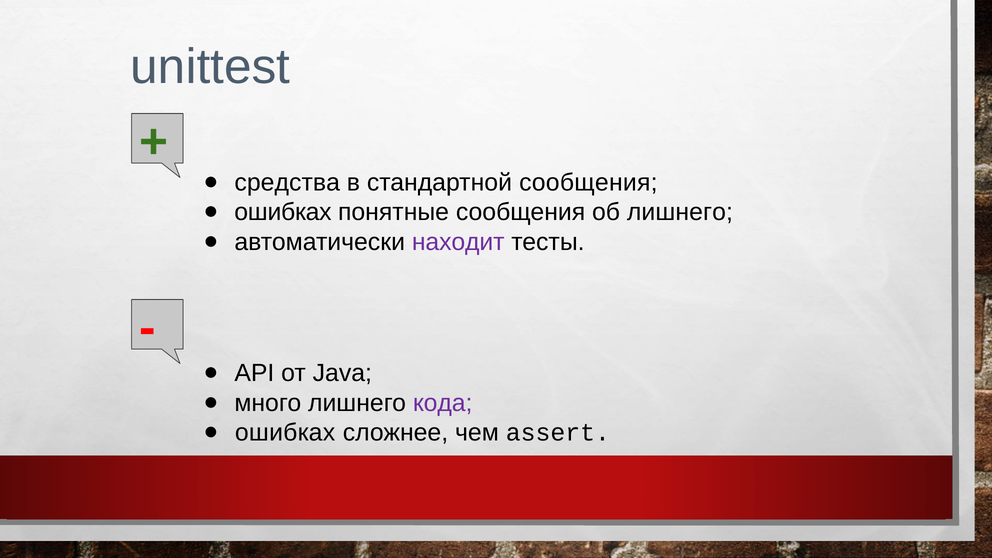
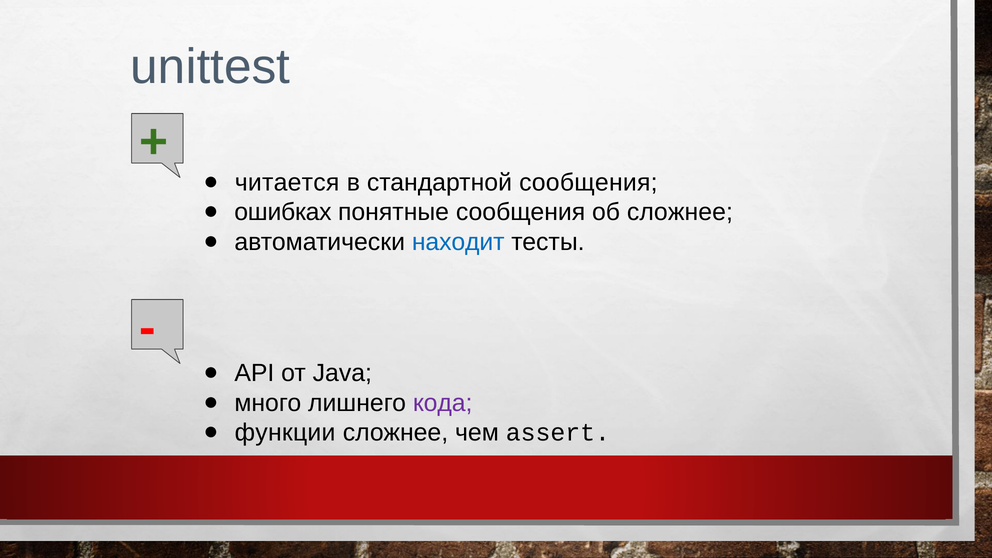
средства: средства -> читается
об лишнего: лишнего -> сложнее
находит colour: purple -> blue
ошибках at (285, 433): ошибках -> функции
